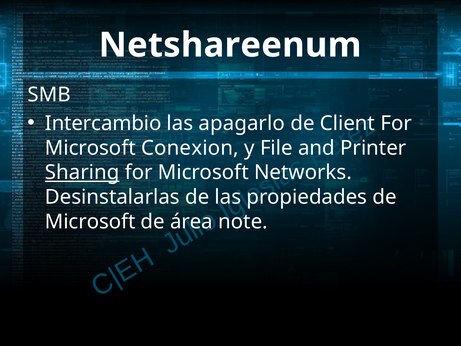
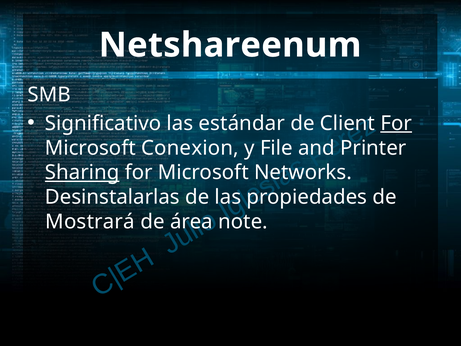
Intercambio: Intercambio -> Significativo
apagarlo: apagarlo -> estándar
For at (396, 123) underline: none -> present
Microsoft at (90, 222): Microsoft -> Mostrará
